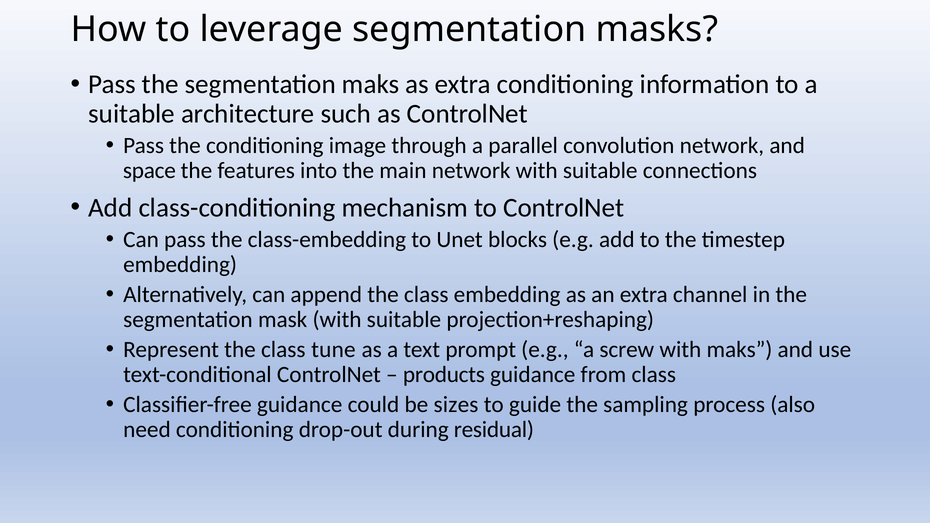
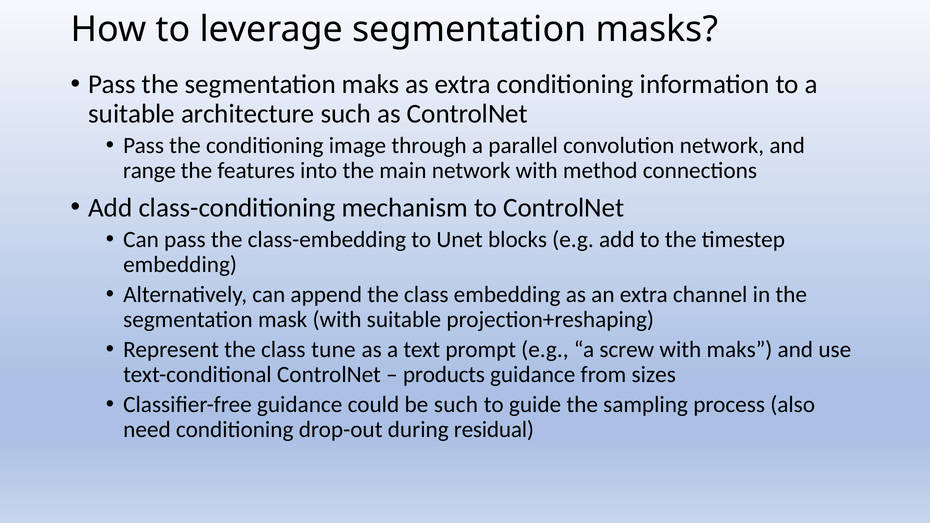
space: space -> range
network with suitable: suitable -> method
from class: class -> sizes
be sizes: sizes -> such
